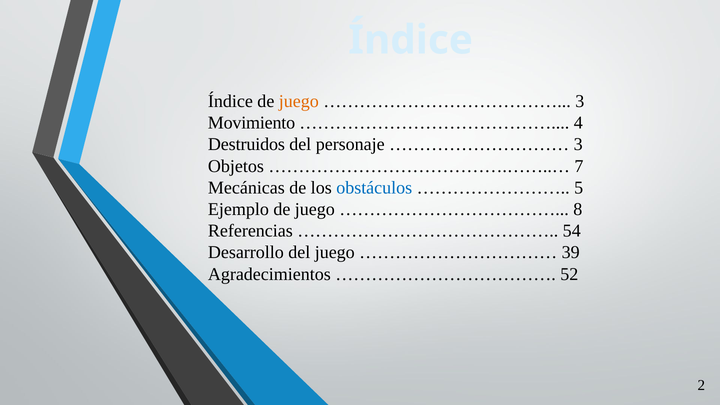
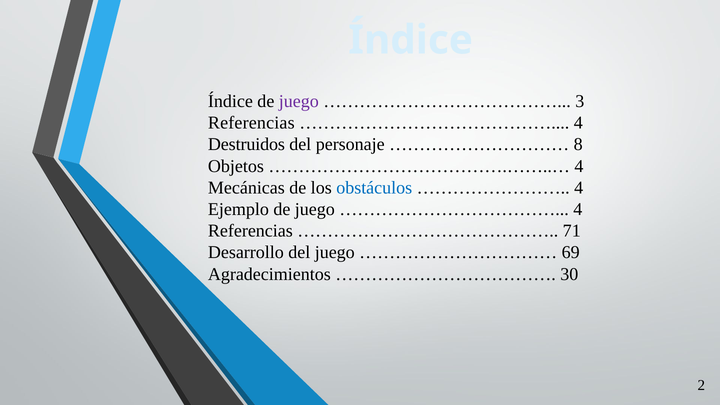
juego at (299, 101) colour: orange -> purple
Movimiento at (252, 123): Movimiento -> Referencias
3 at (578, 144): 3 -> 8
7 at (579, 166): 7 -> 4
5 at (579, 188): 5 -> 4
8 at (578, 209): 8 -> 4
54: 54 -> 71
39: 39 -> 69
52: 52 -> 30
